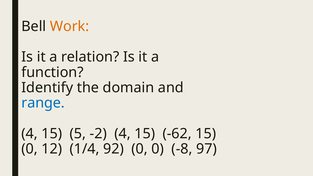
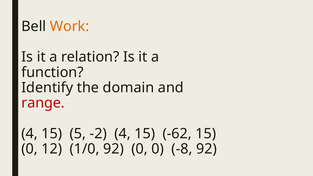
range colour: blue -> red
1/4: 1/4 -> 1/0
-8 97: 97 -> 92
